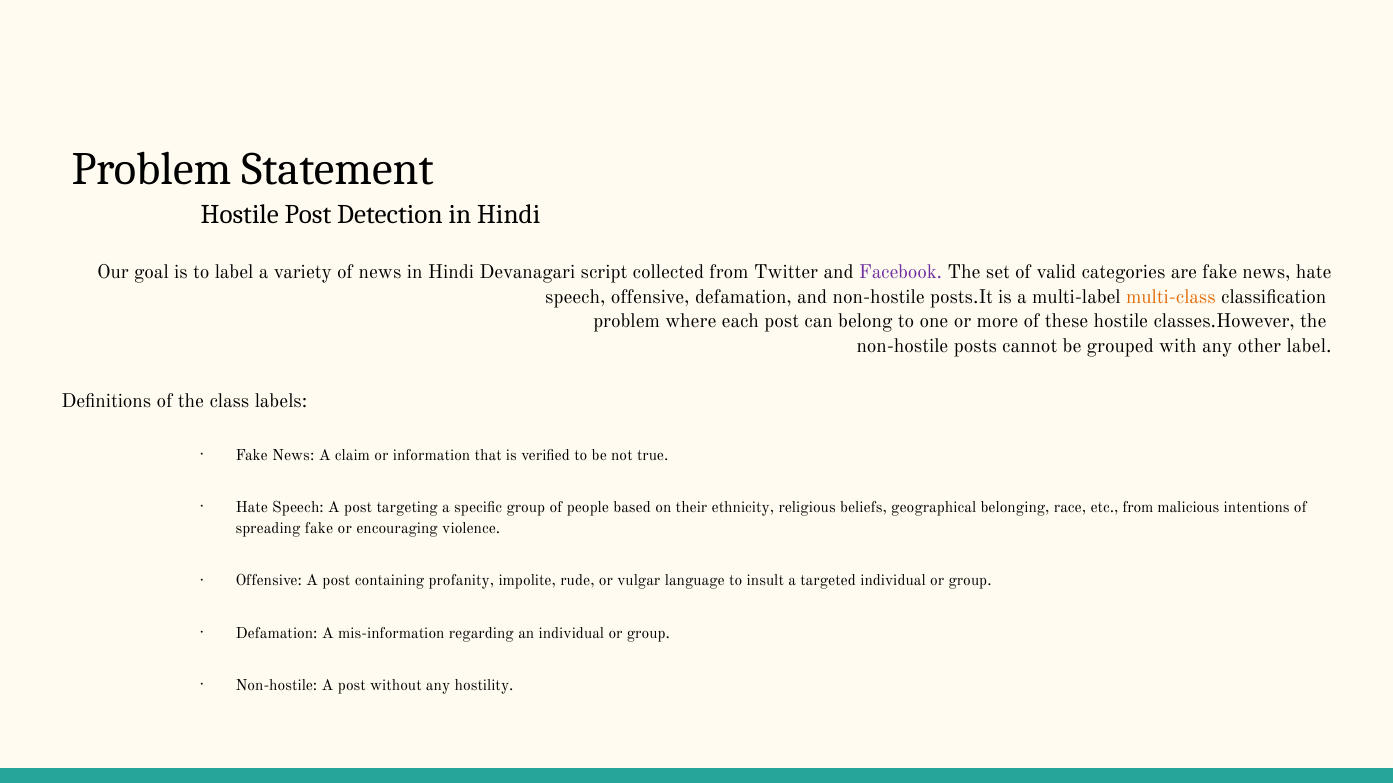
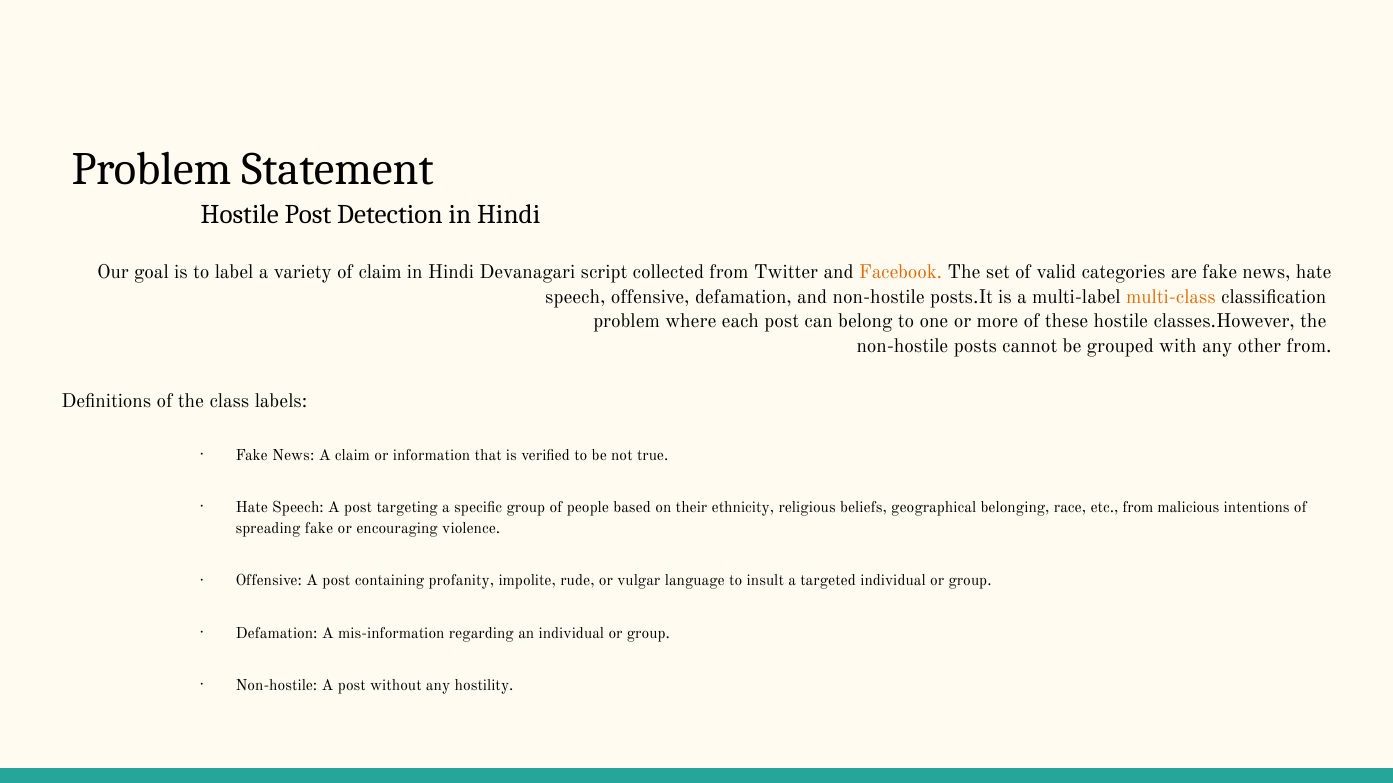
of news: news -> claim
Facebook colour: purple -> orange
other label: label -> from
